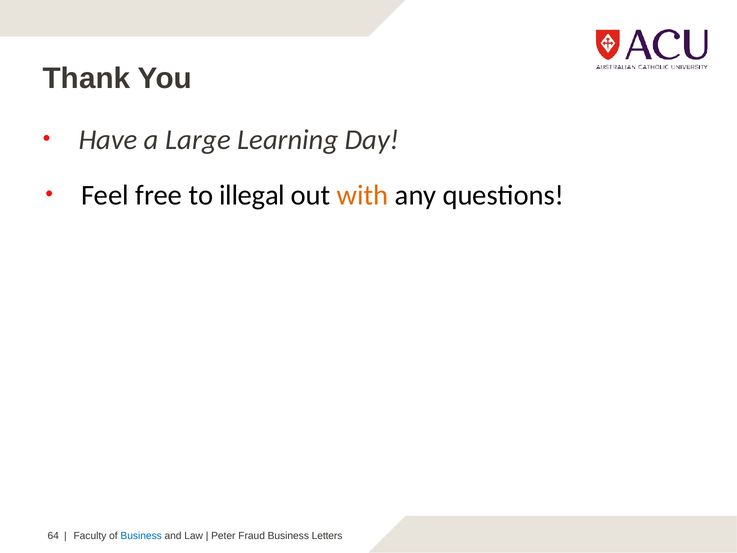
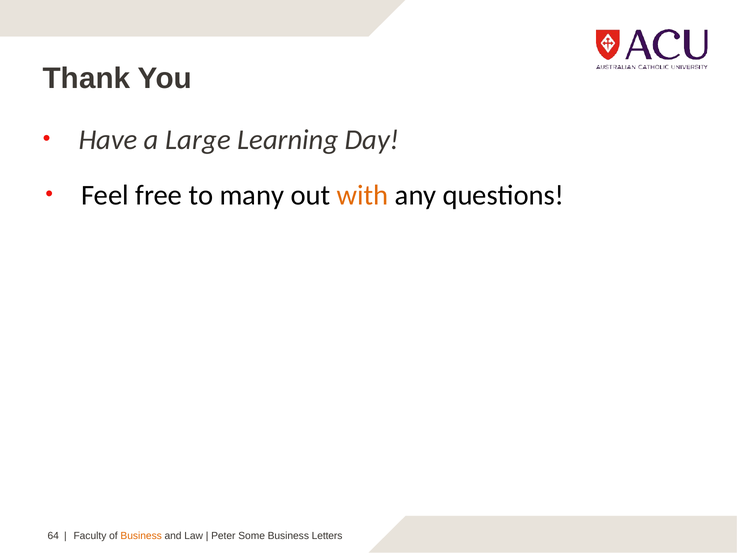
illegal: illegal -> many
Business at (141, 535) colour: blue -> orange
Fraud: Fraud -> Some
